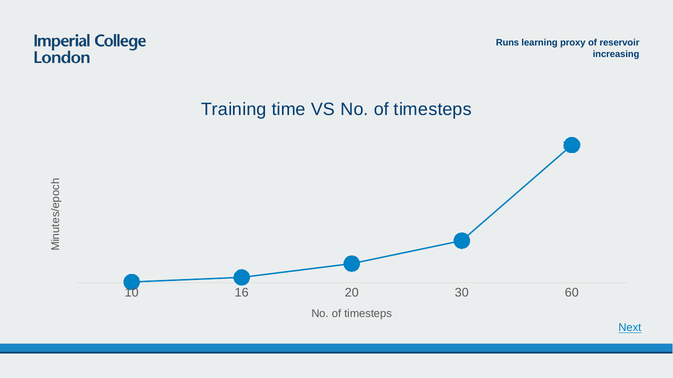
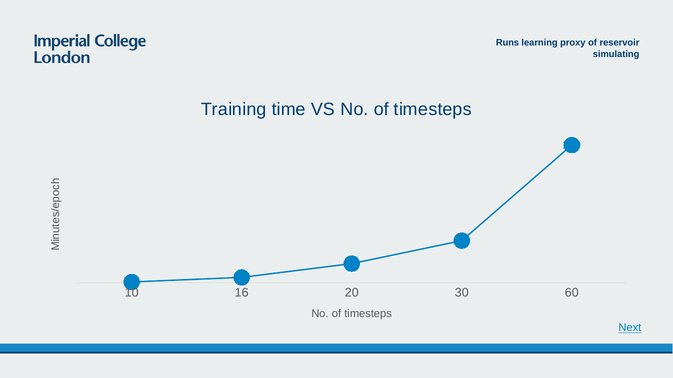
increasing: increasing -> simulating
